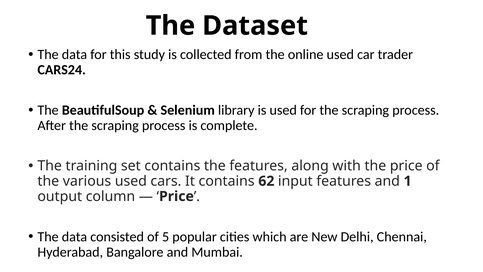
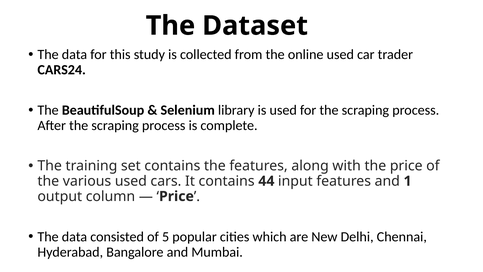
62: 62 -> 44
